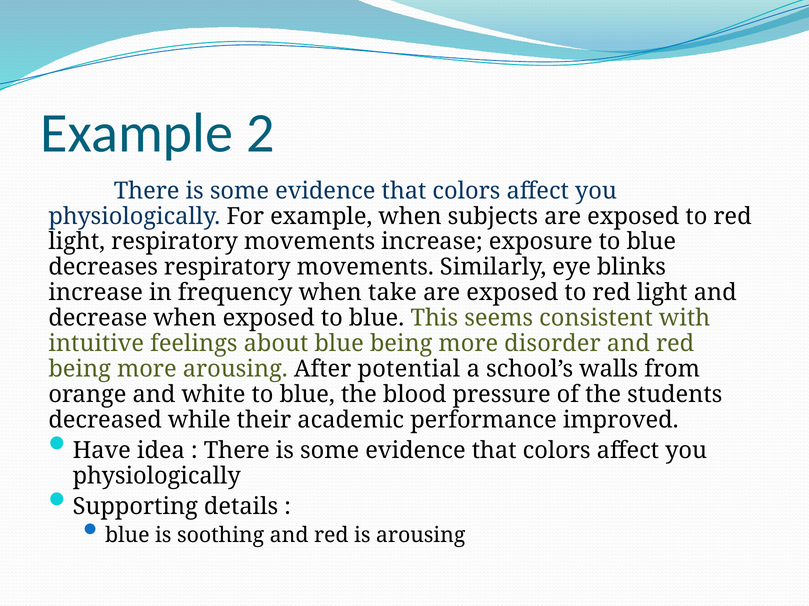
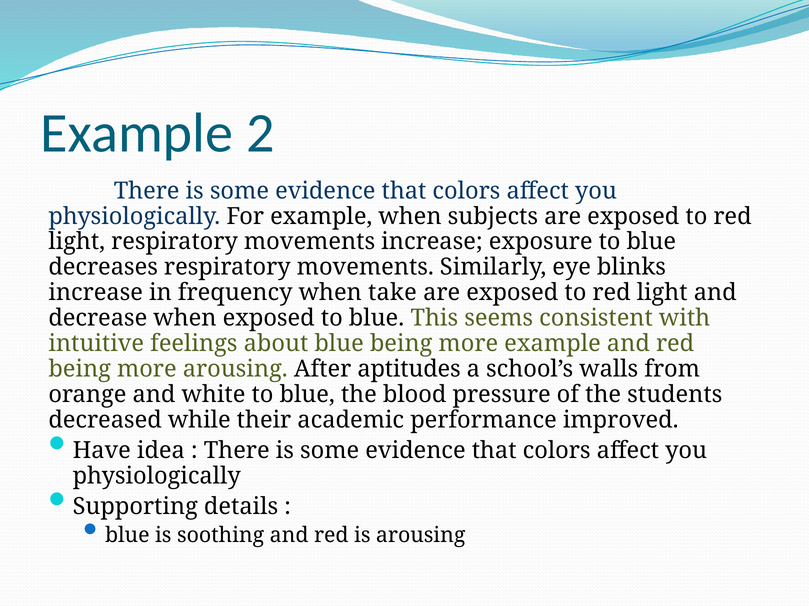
more disorder: disorder -> example
potential: potential -> aptitudes
